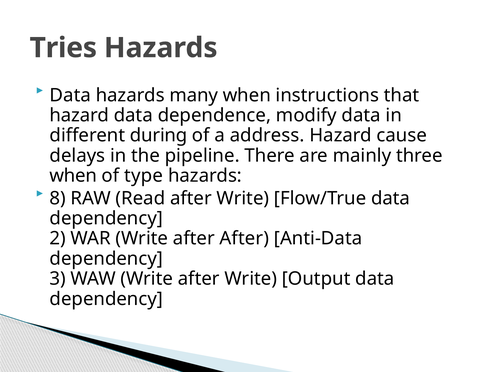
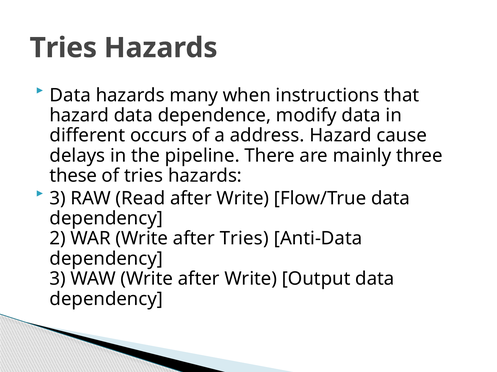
during: during -> occurs
when at (73, 176): when -> these
of type: type -> tries
8 at (58, 199): 8 -> 3
after After: After -> Tries
